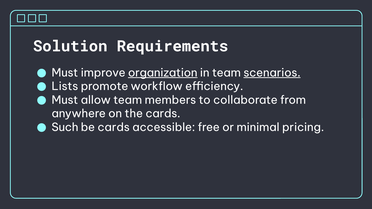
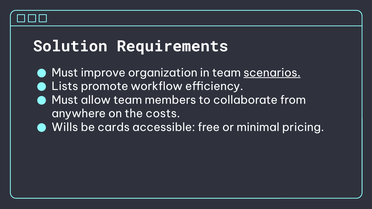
organization underline: present -> none
the cards: cards -> costs
Such: Such -> Wills
